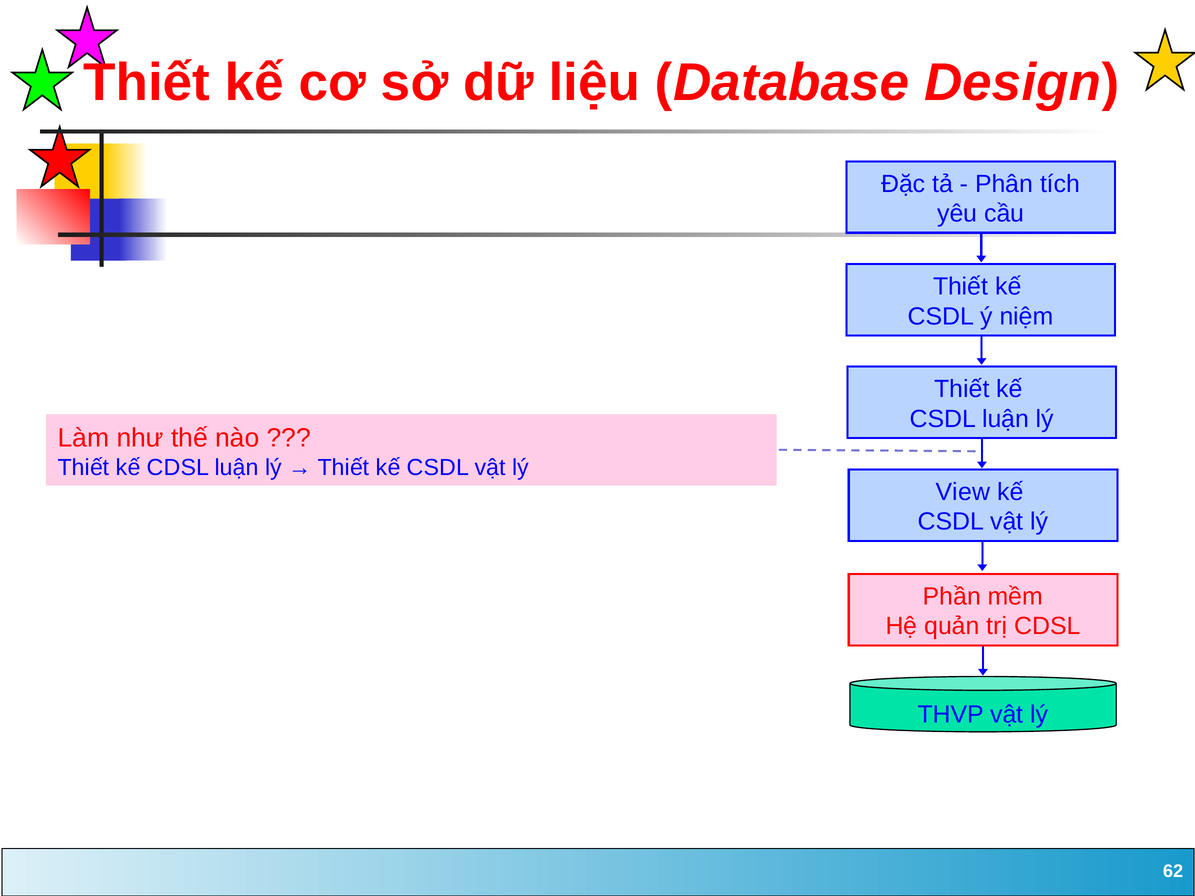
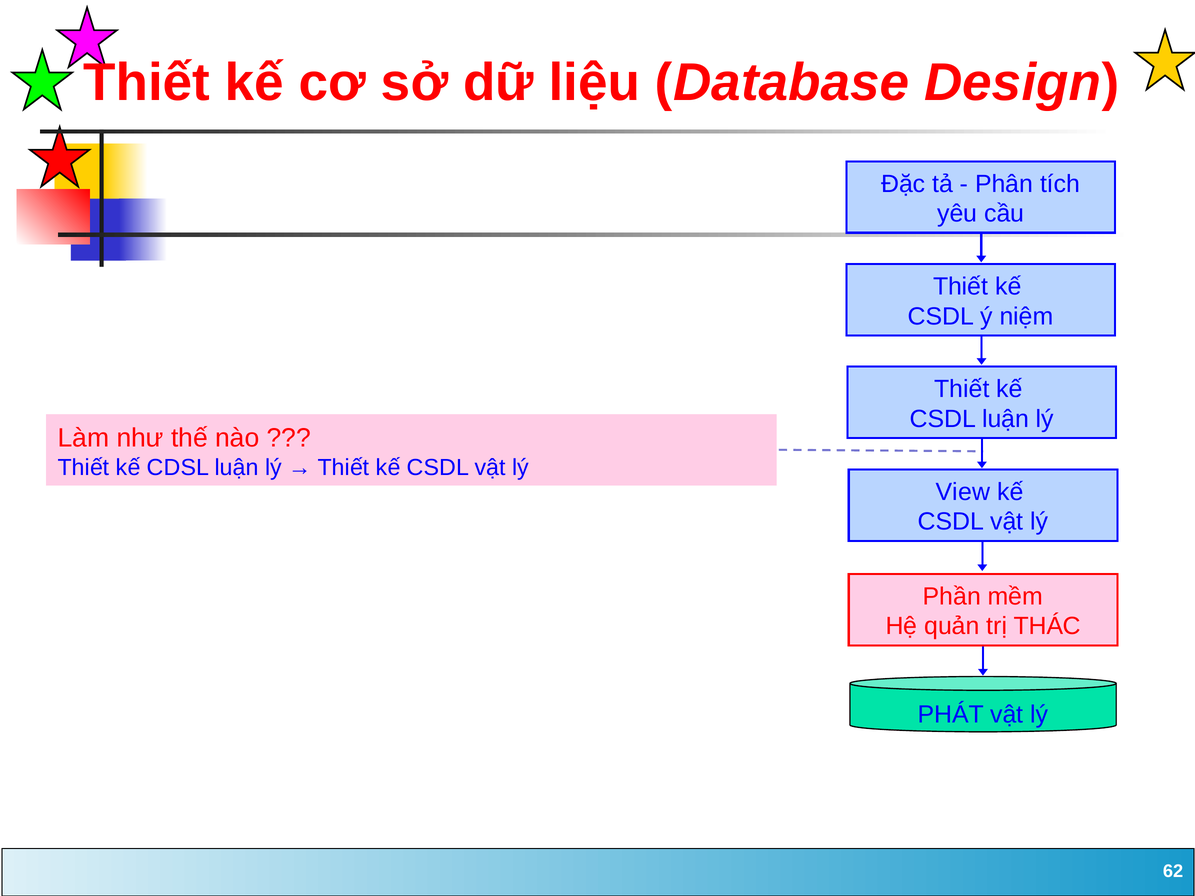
trị CDSL: CDSL -> THÁC
THVP: THVP -> PHÁT
